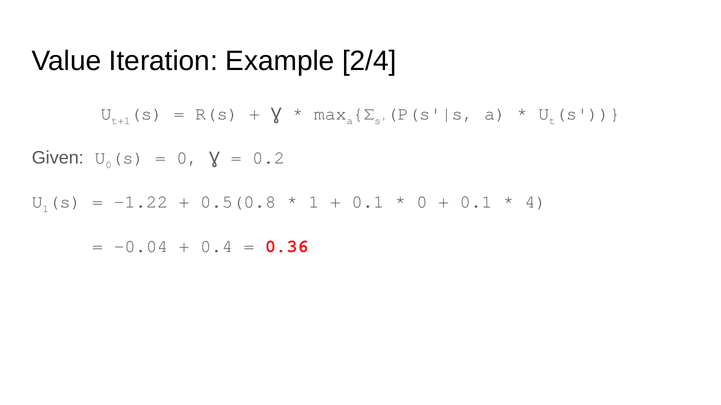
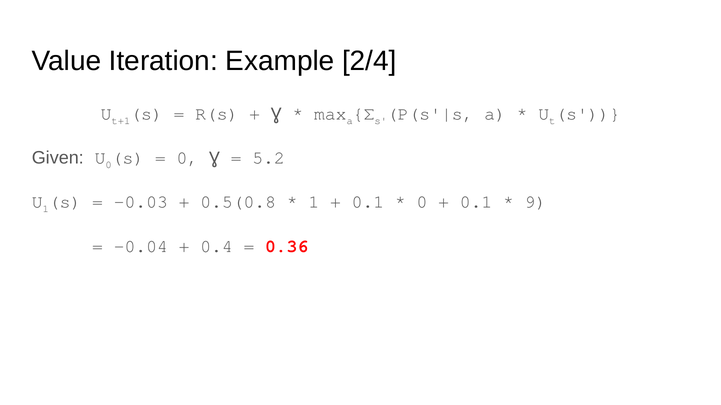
0.2: 0.2 -> 5.2
-1.22: -1.22 -> -0.03
4: 4 -> 9
